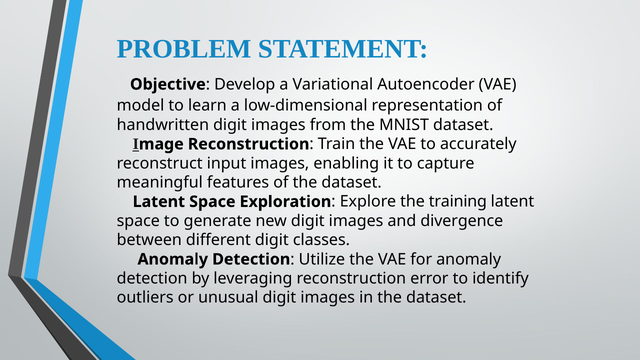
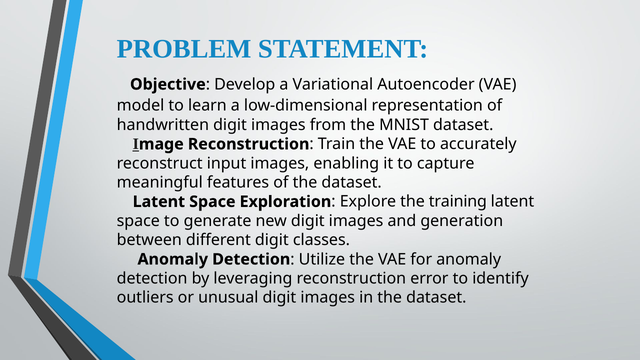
divergence: divergence -> generation
